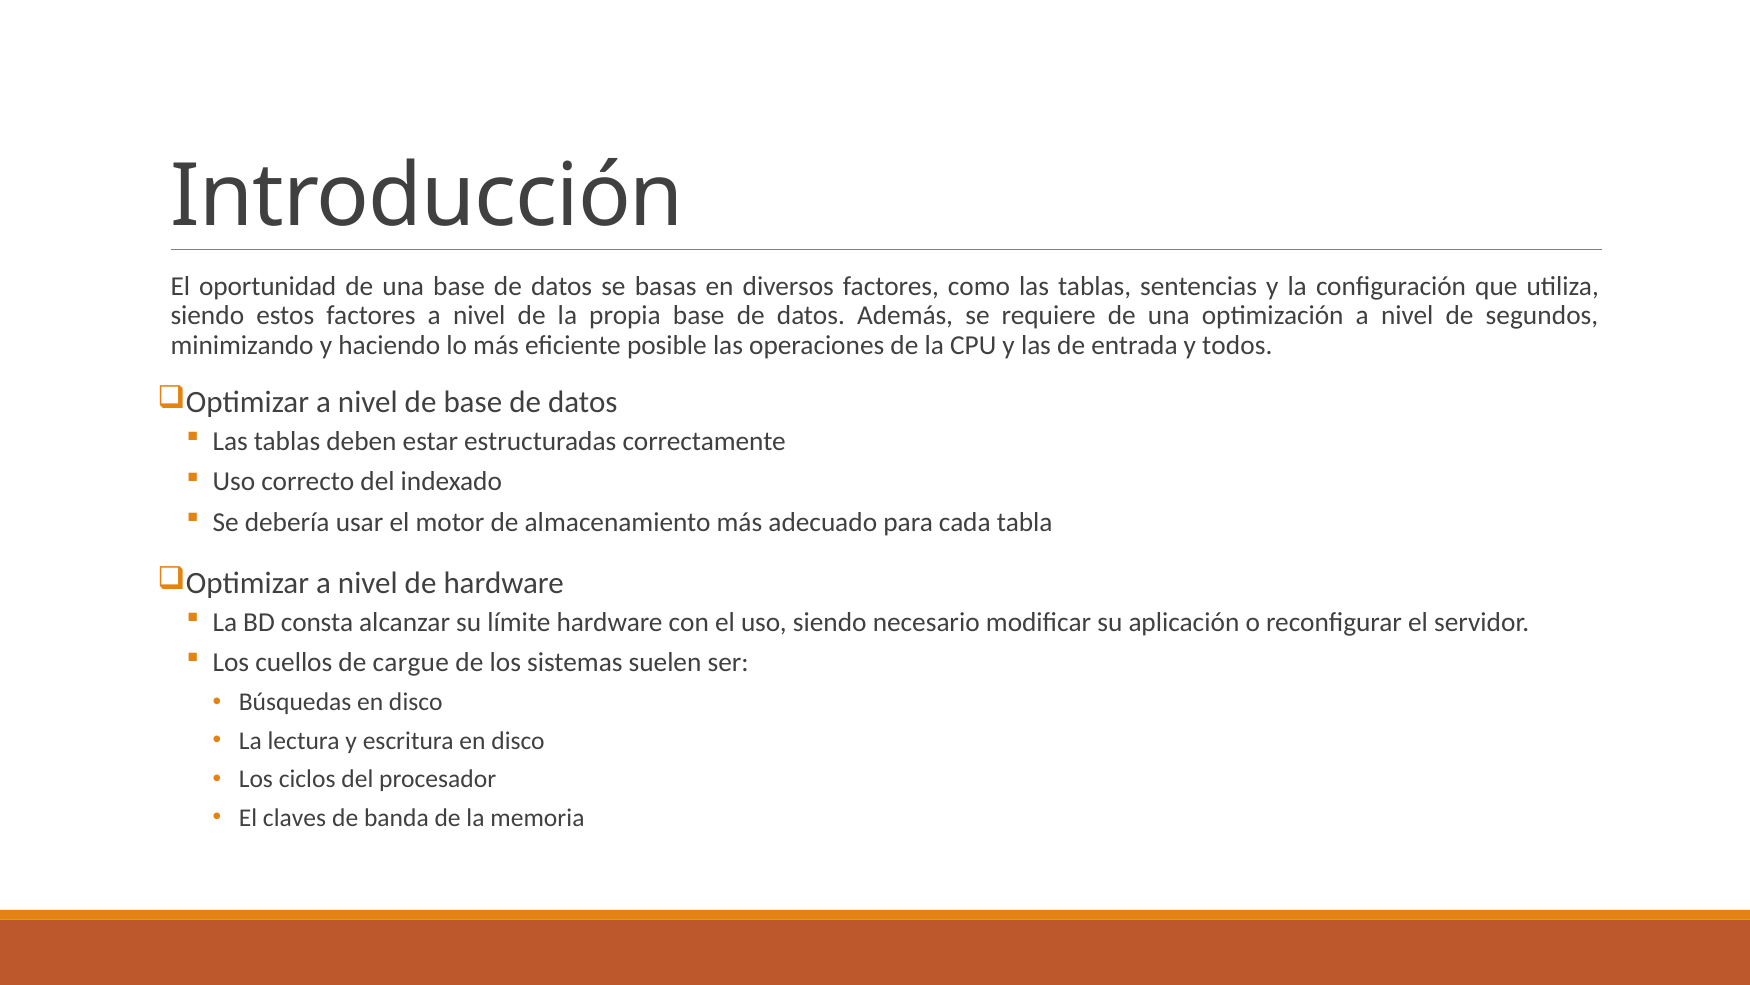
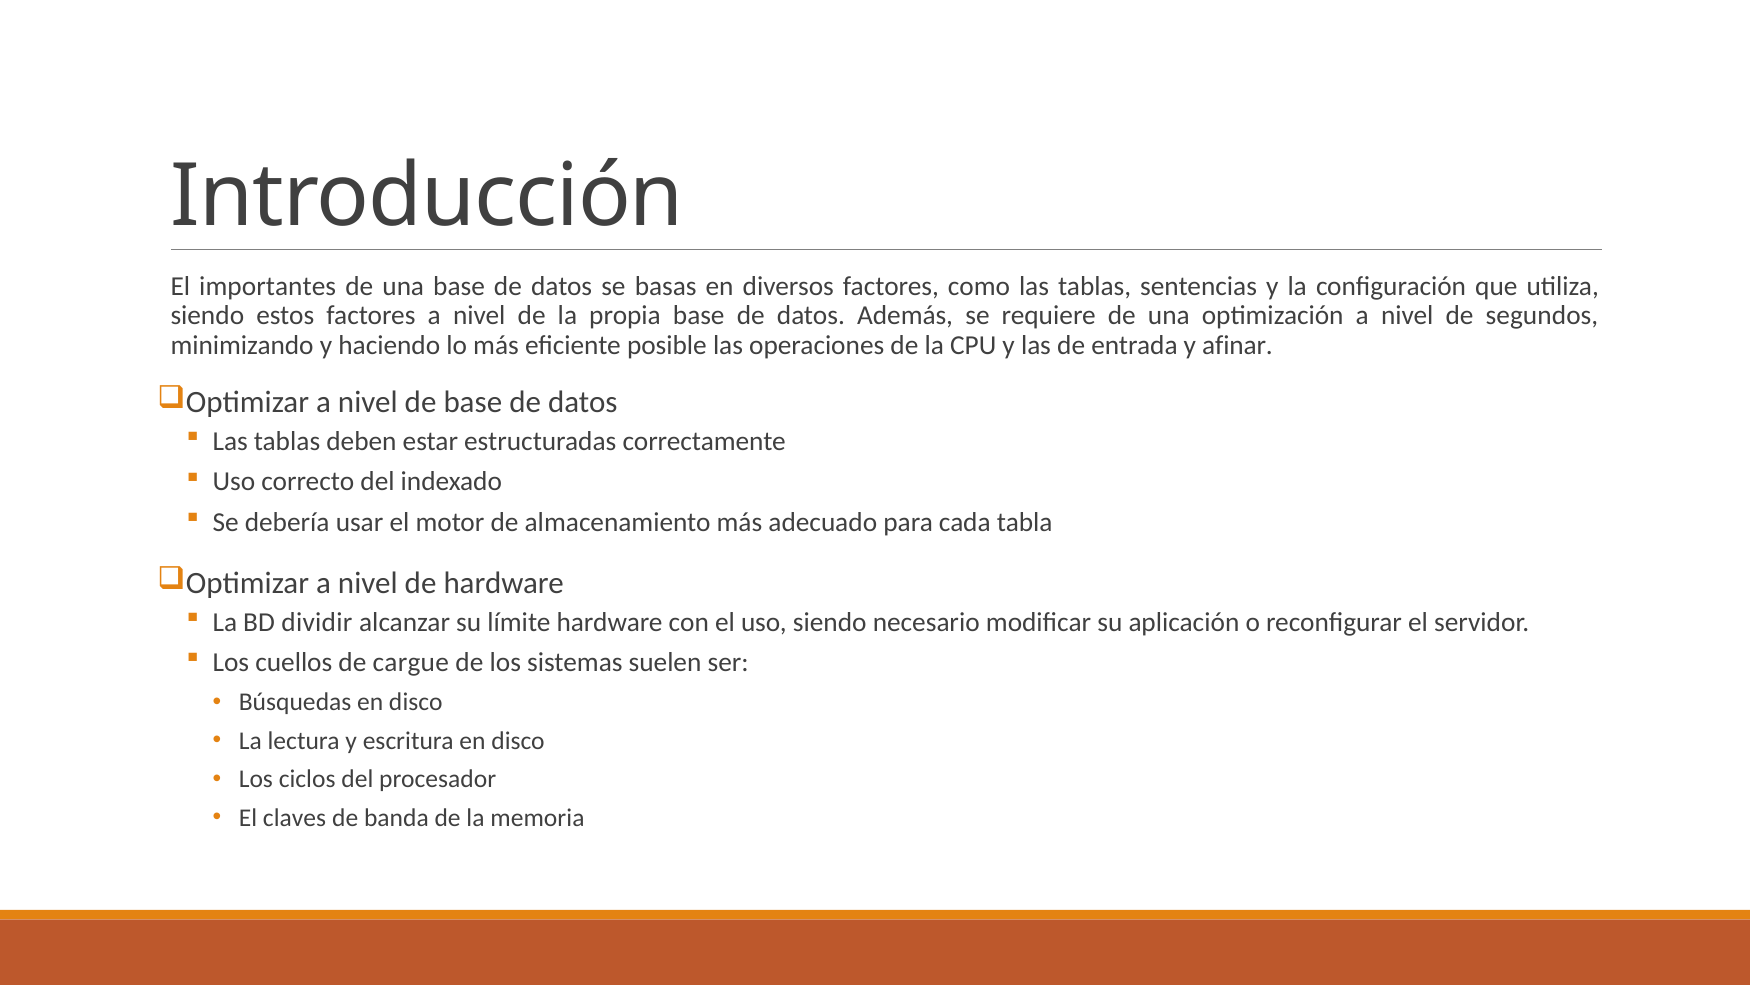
oportunidad: oportunidad -> importantes
todos: todos -> afinar
consta: consta -> dividir
